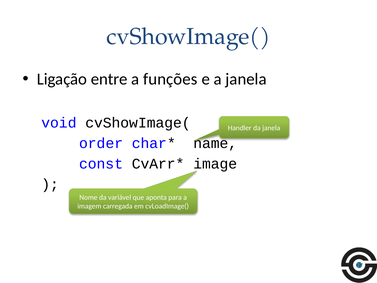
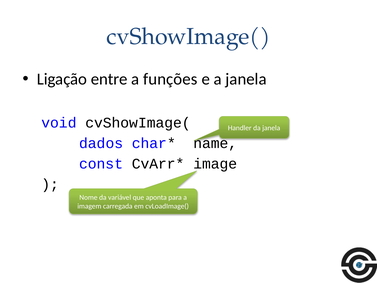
order: order -> dados
